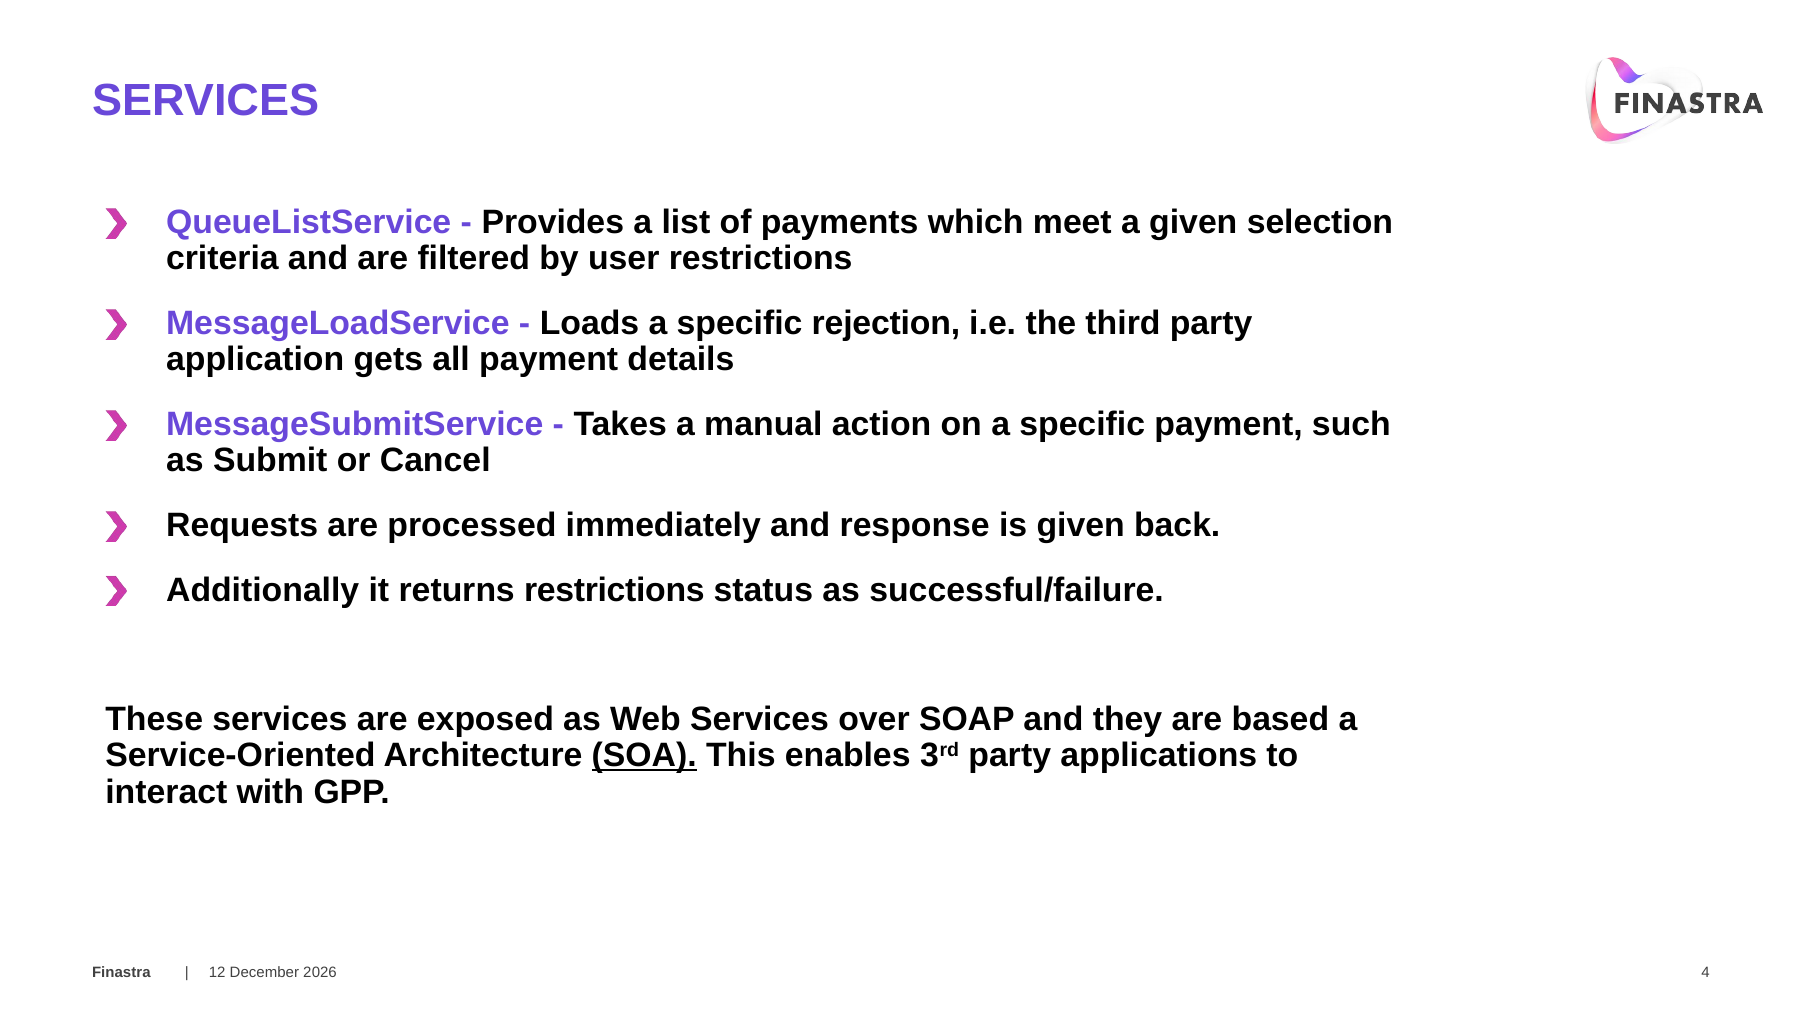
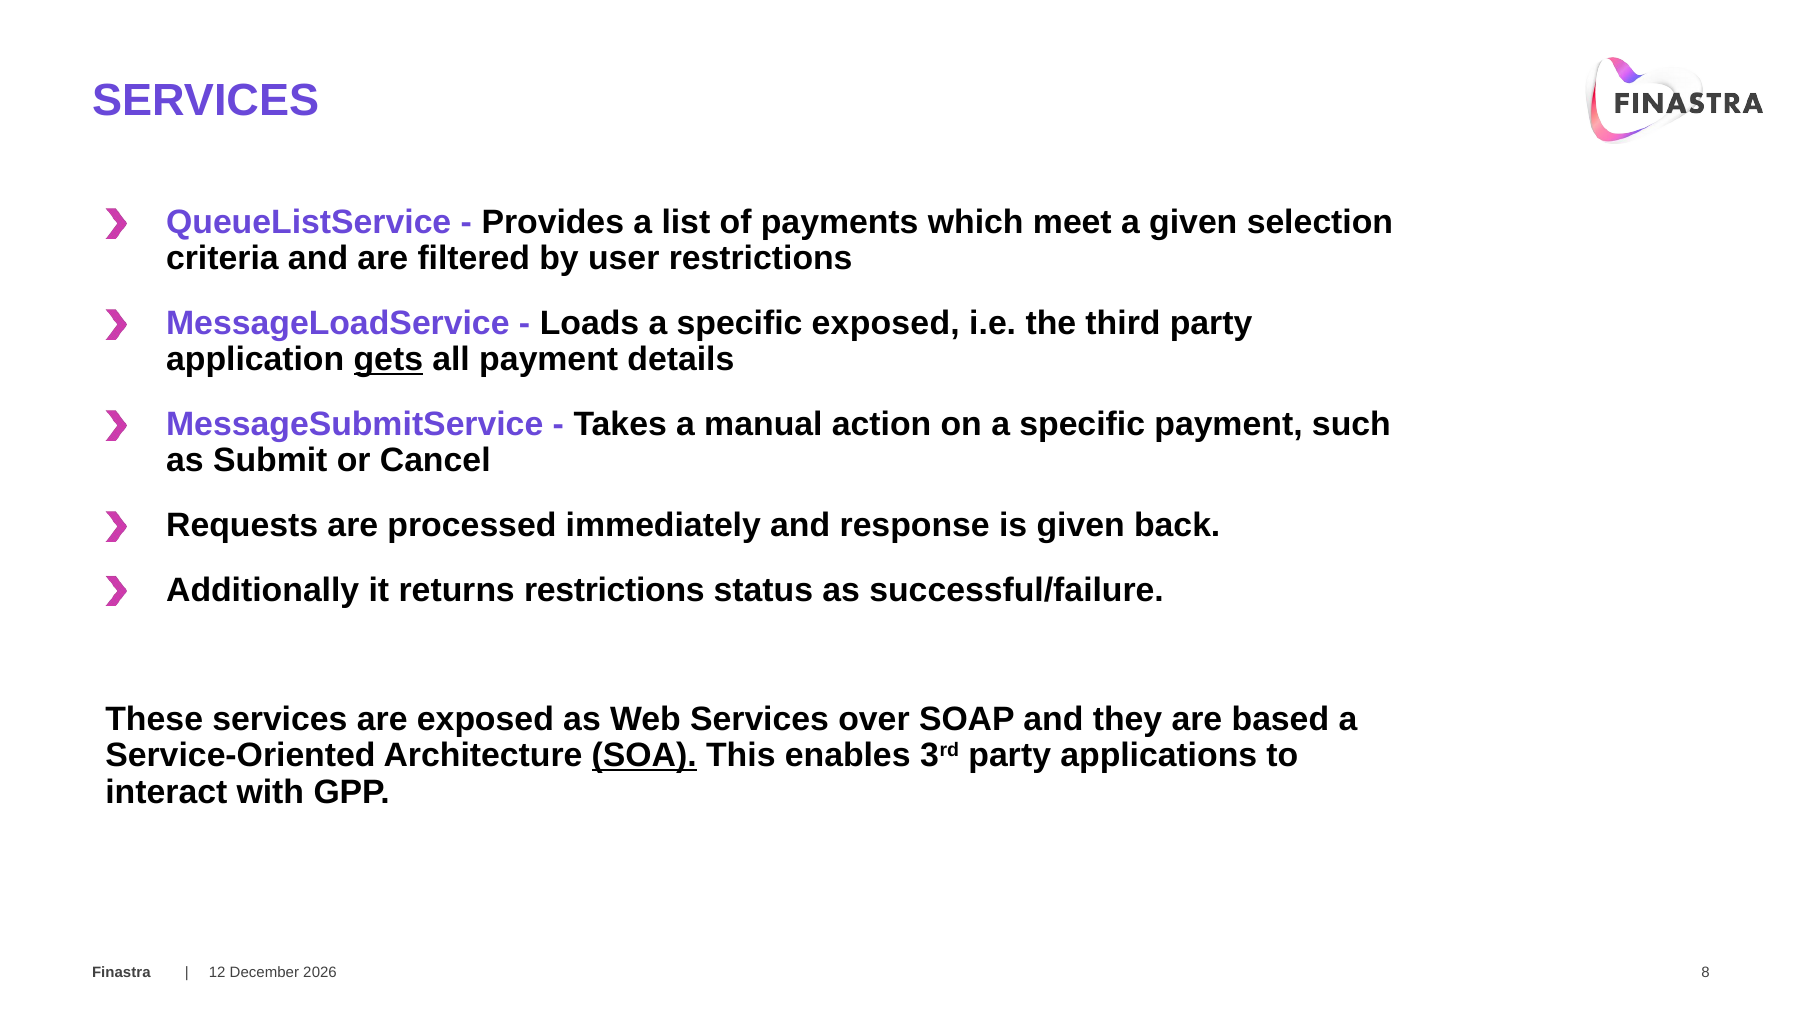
specific rejection: rejection -> exposed
gets underline: none -> present
4: 4 -> 8
